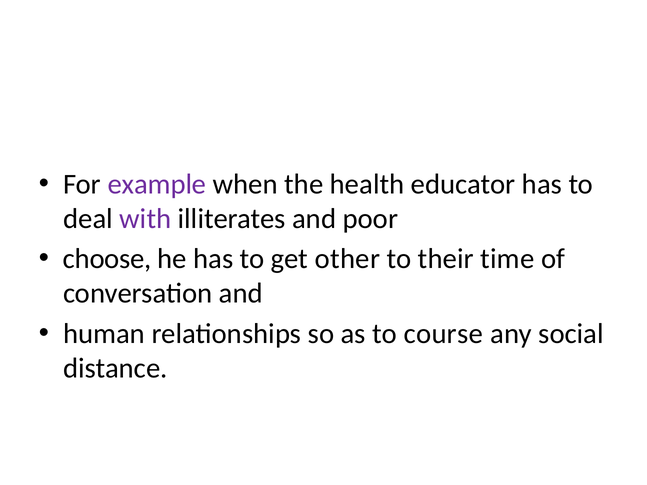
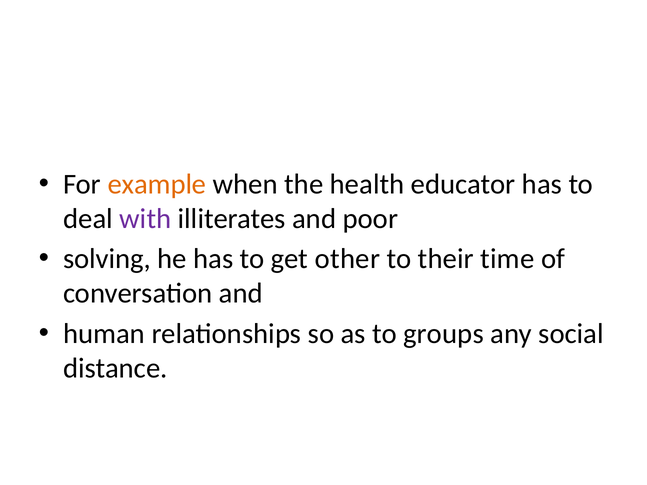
example colour: purple -> orange
choose: choose -> solving
course: course -> groups
